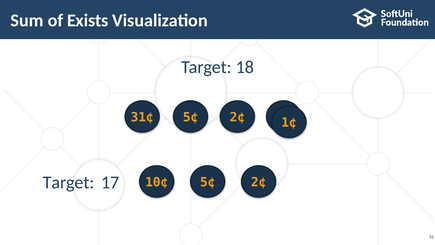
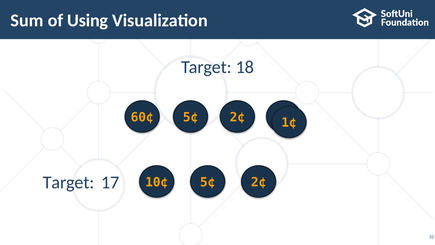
Exists: Exists -> Using
31¢: 31¢ -> 60¢
